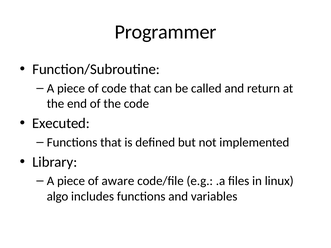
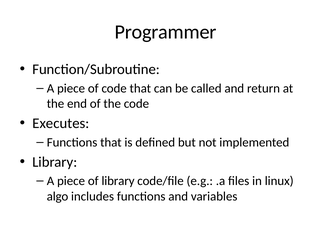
Executed: Executed -> Executes
of aware: aware -> library
